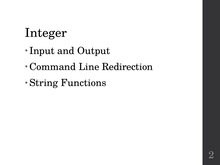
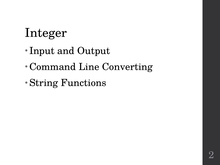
Redirection: Redirection -> Converting
